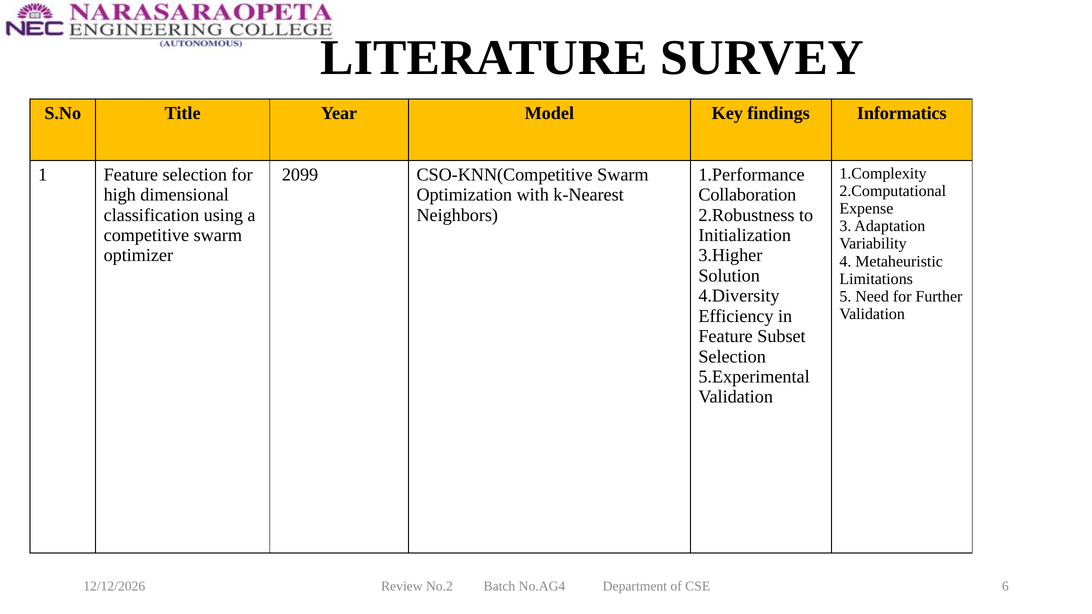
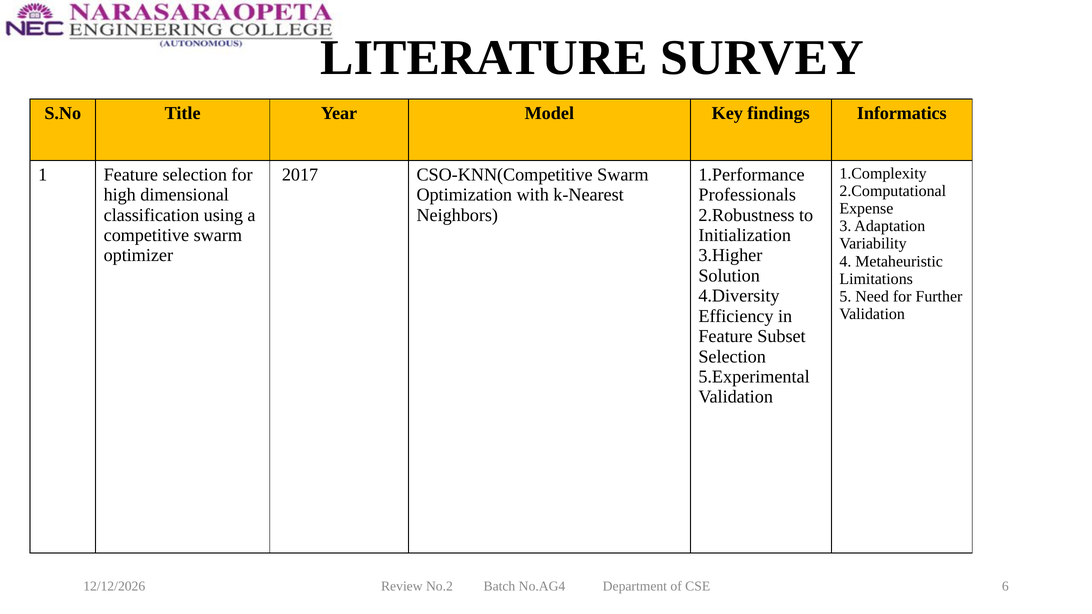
2099: 2099 -> 2017
Collaboration: Collaboration -> Professionals
